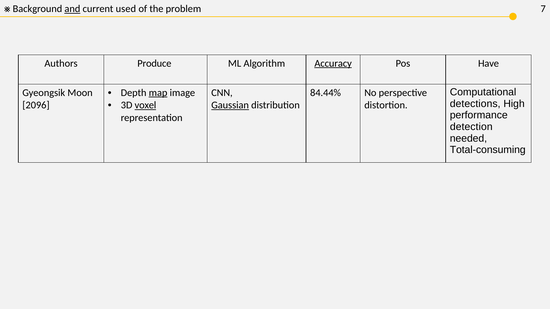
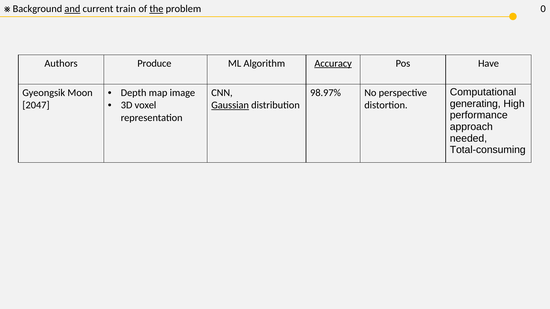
used: used -> train
the underline: none -> present
7: 7 -> 0
map underline: present -> none
84.44%: 84.44% -> 98.97%
detections: detections -> generating
voxel underline: present -> none
2096: 2096 -> 2047
detection: detection -> approach
